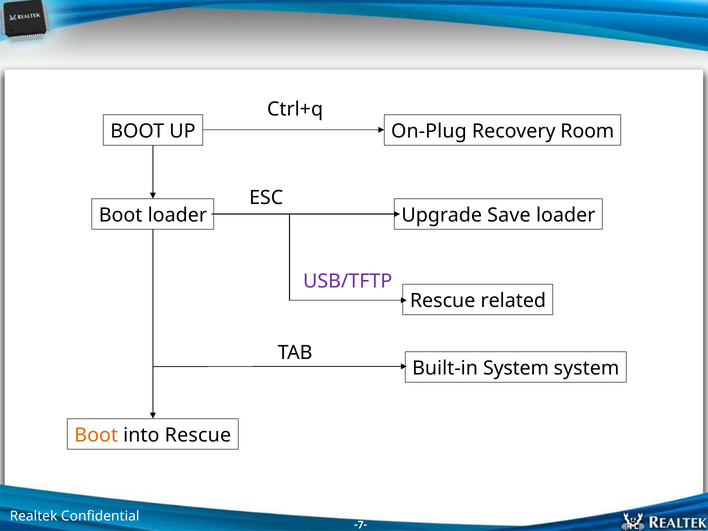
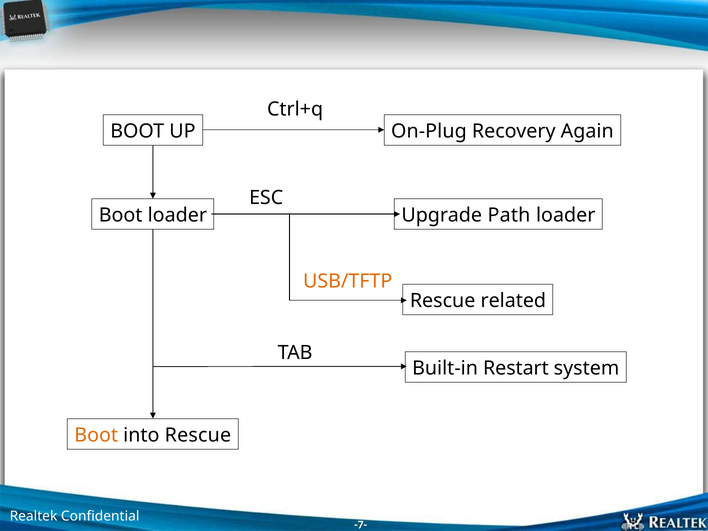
Room: Room -> Again
Save: Save -> Path
USB/TFTP colour: purple -> orange
Built-in System: System -> Restart
